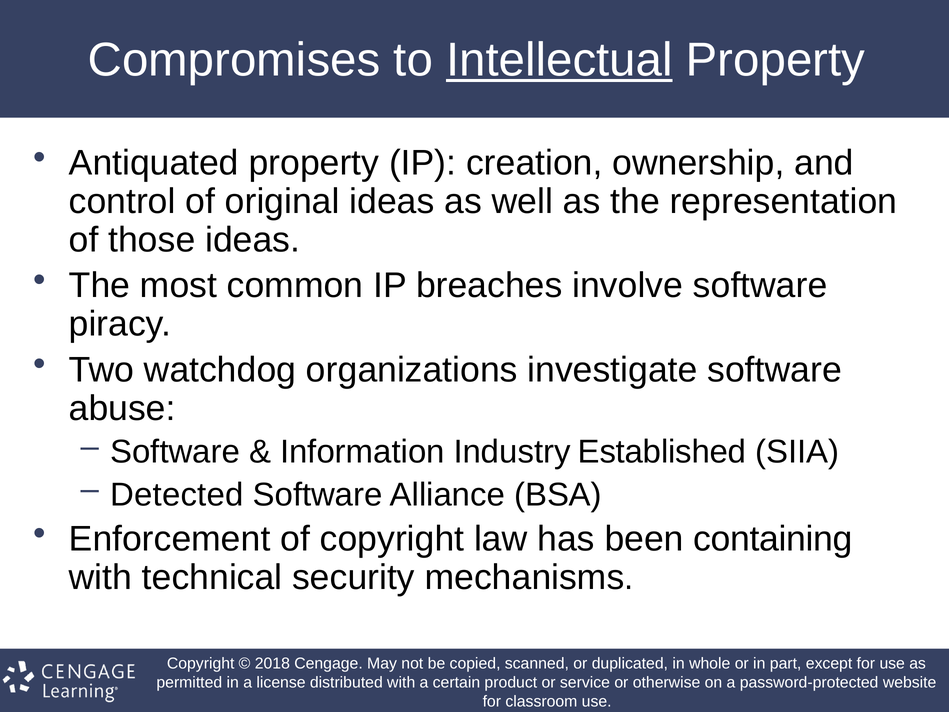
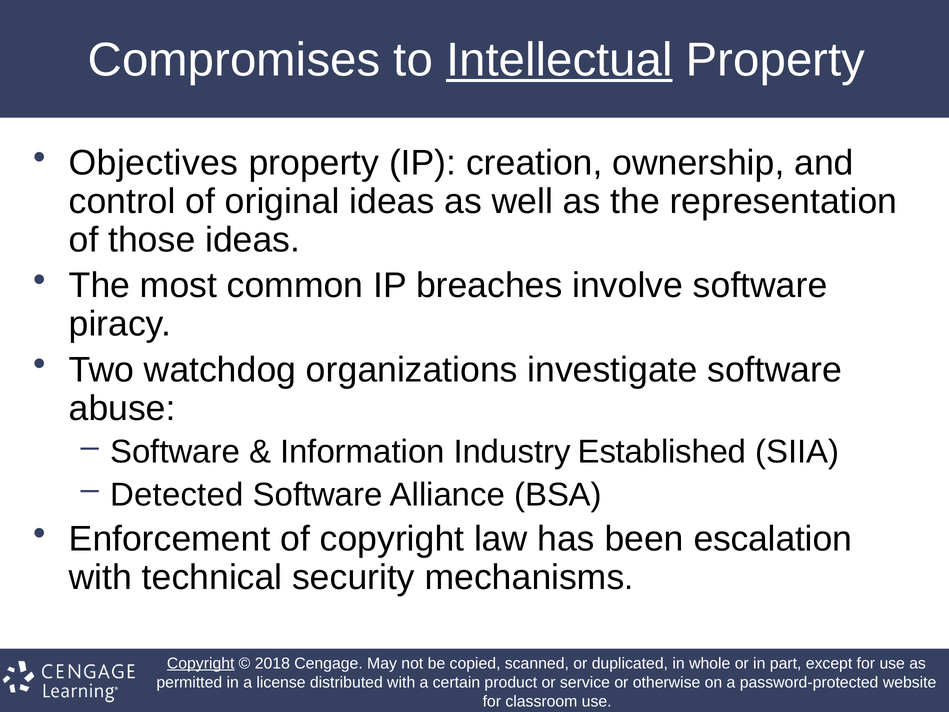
Antiquated: Antiquated -> Objectives
containing: containing -> escalation
Copyright at (201, 663) underline: none -> present
